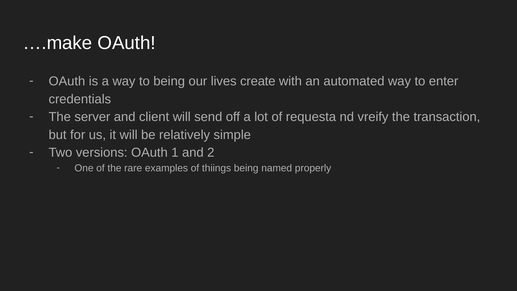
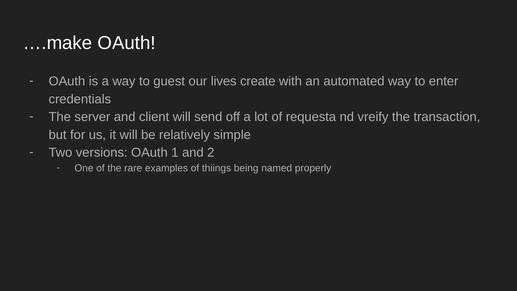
to being: being -> guest
